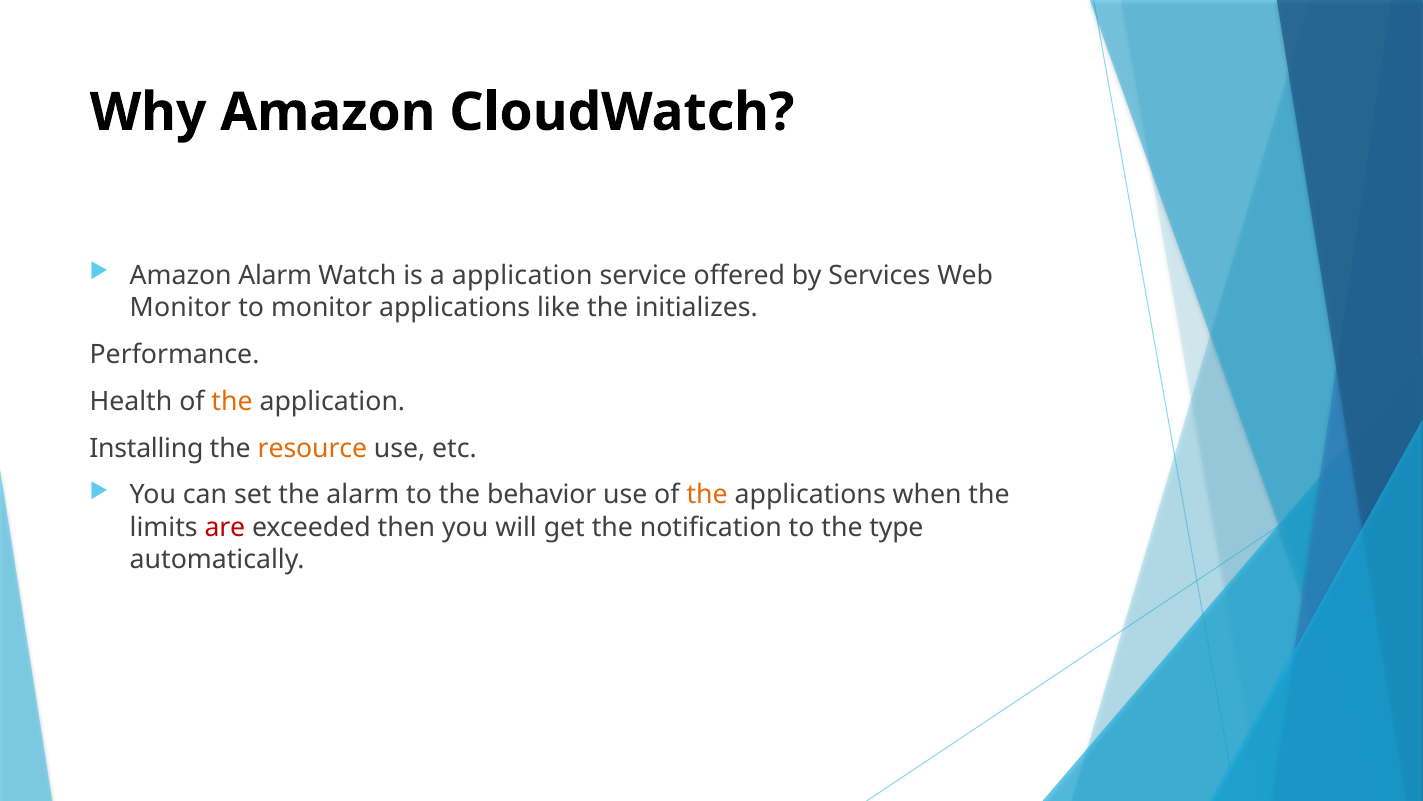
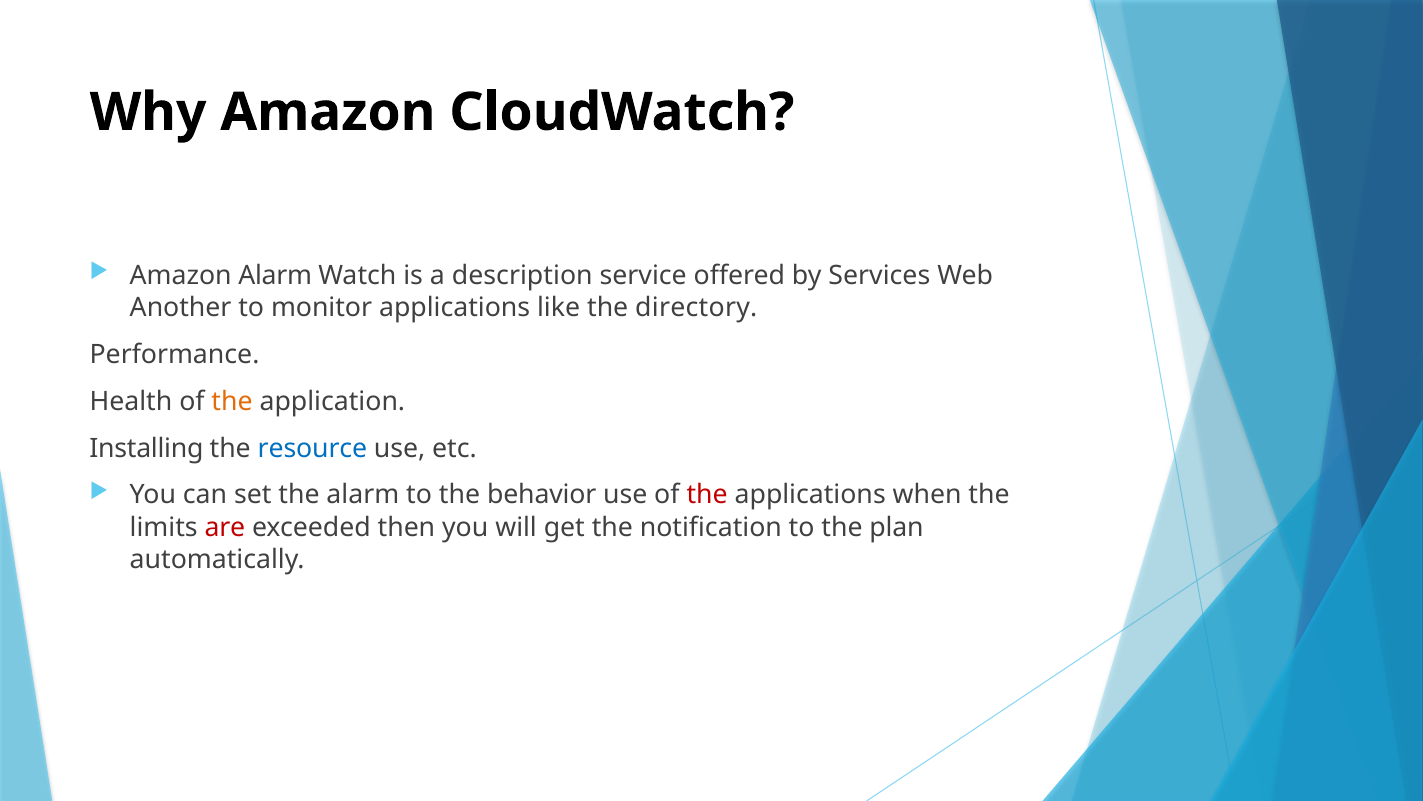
a application: application -> description
Monitor at (181, 307): Monitor -> Another
initializes: initializes -> directory
resource colour: orange -> blue
the at (707, 495) colour: orange -> red
type: type -> plan
